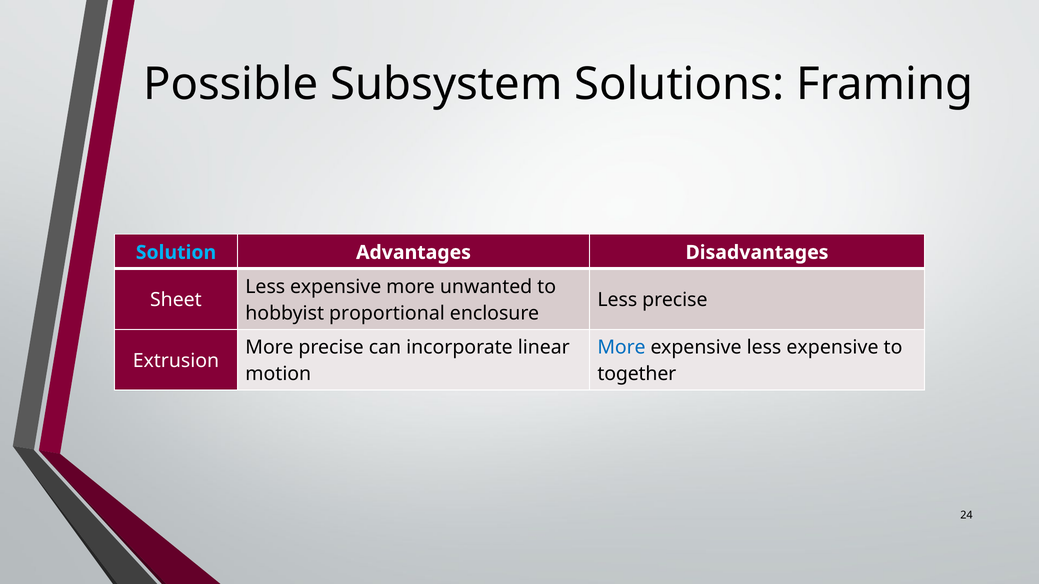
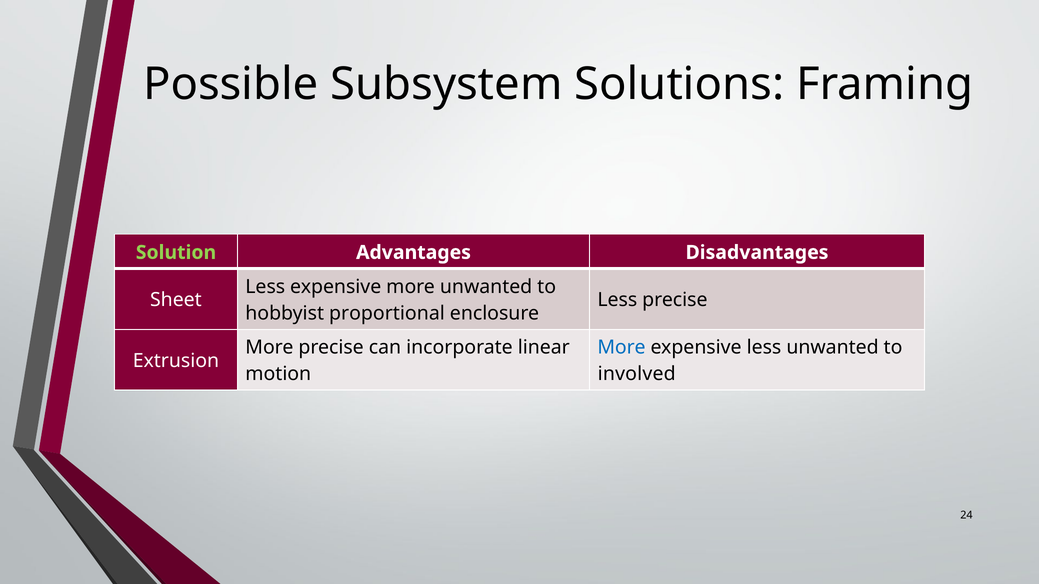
Solution colour: light blue -> light green
expensive less expensive: expensive -> unwanted
together: together -> involved
